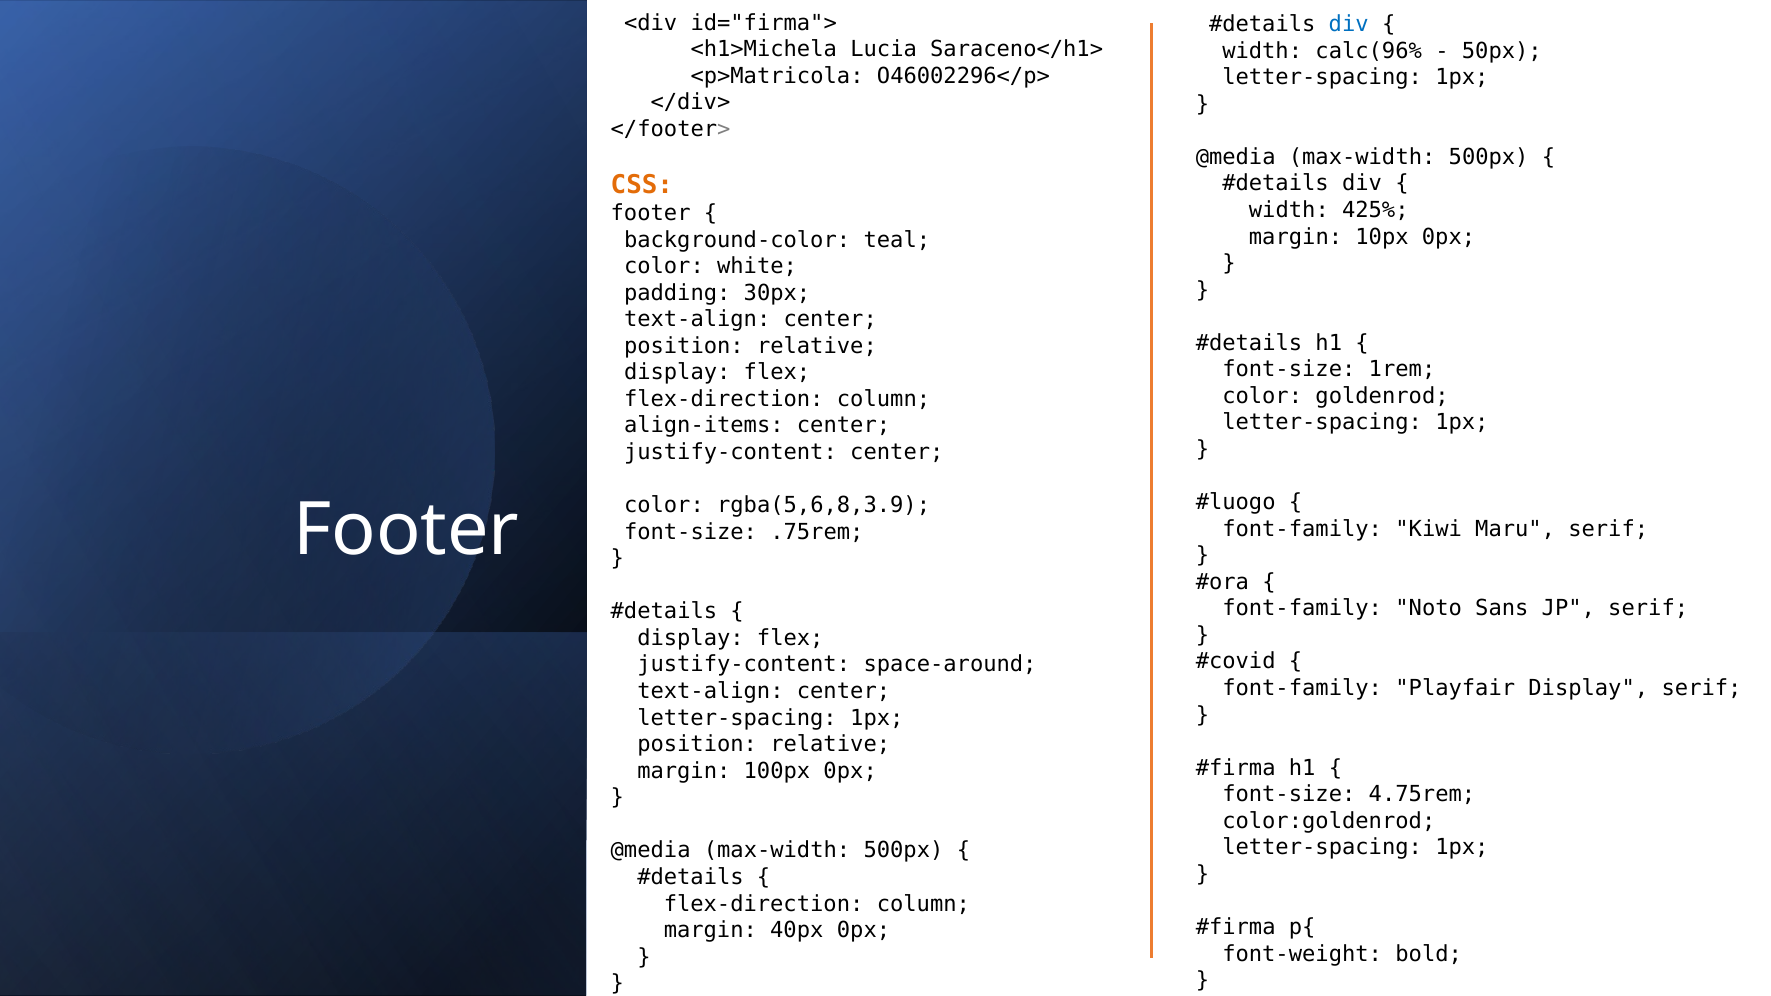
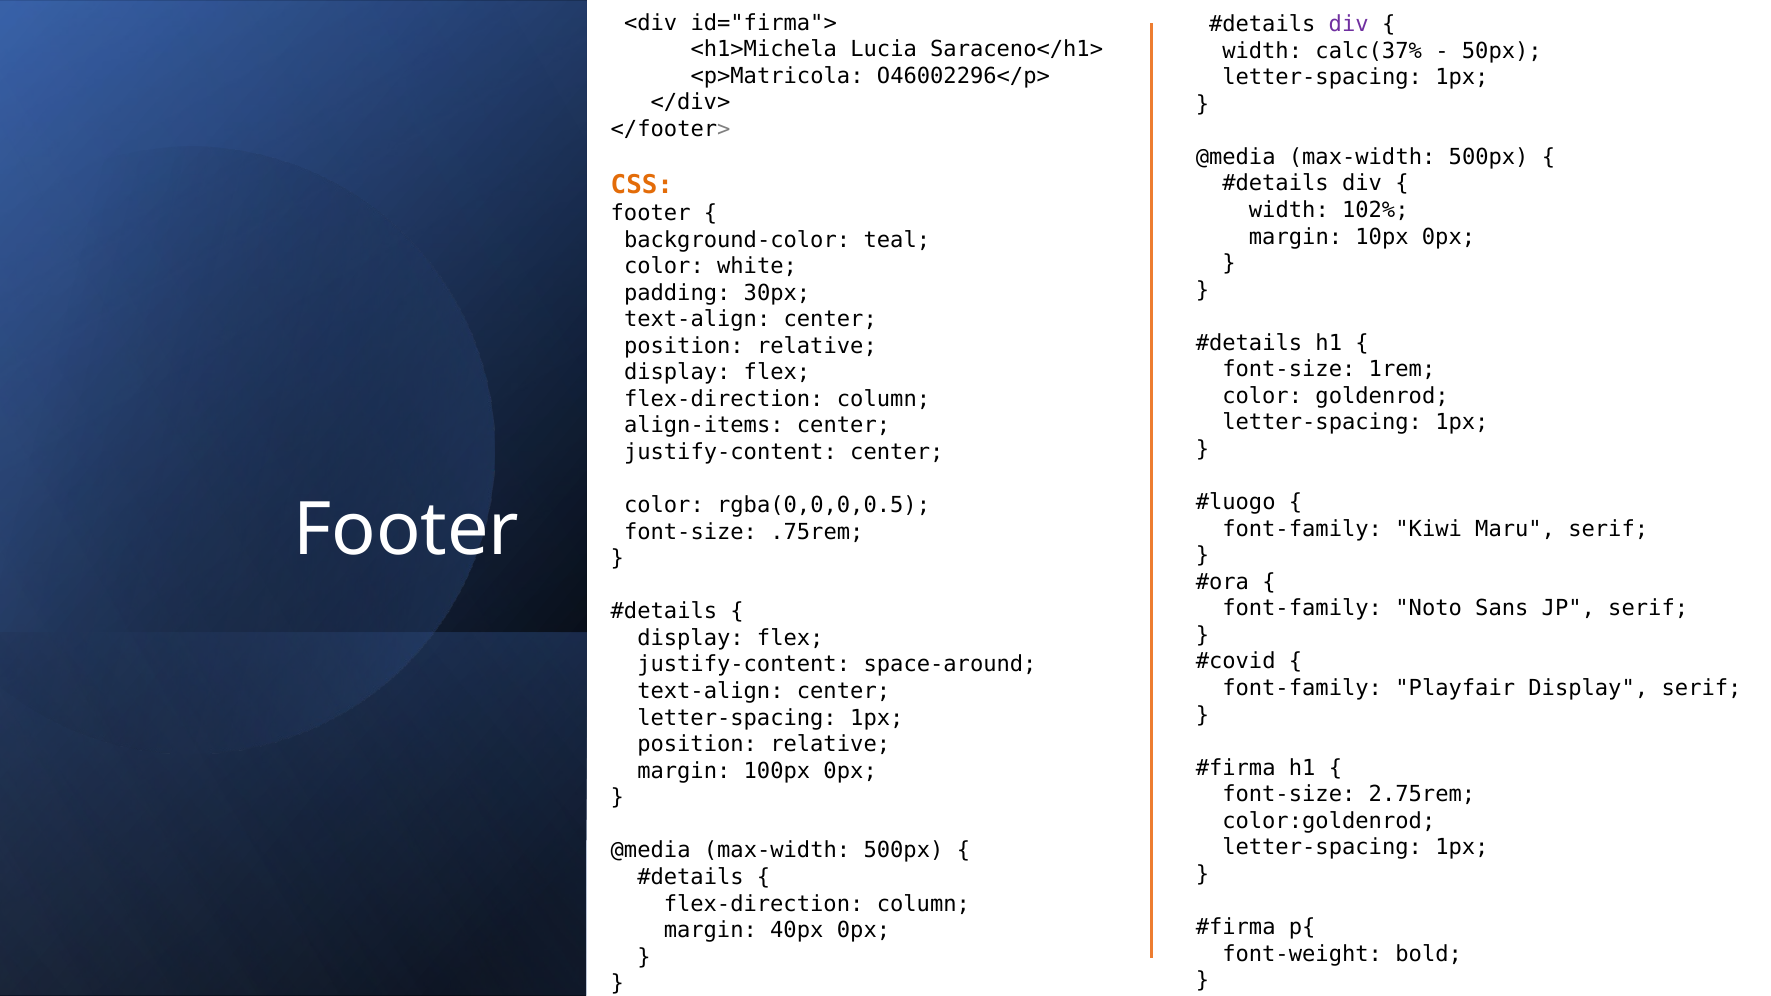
div at (1349, 24) colour: blue -> purple
calc(96%: calc(96% -> calc(37%
425%: 425% -> 102%
rgba(5,6,8,3.9: rgba(5,6,8,3.9 -> rgba(0,0,0,0.5
4.75rem: 4.75rem -> 2.75rem
